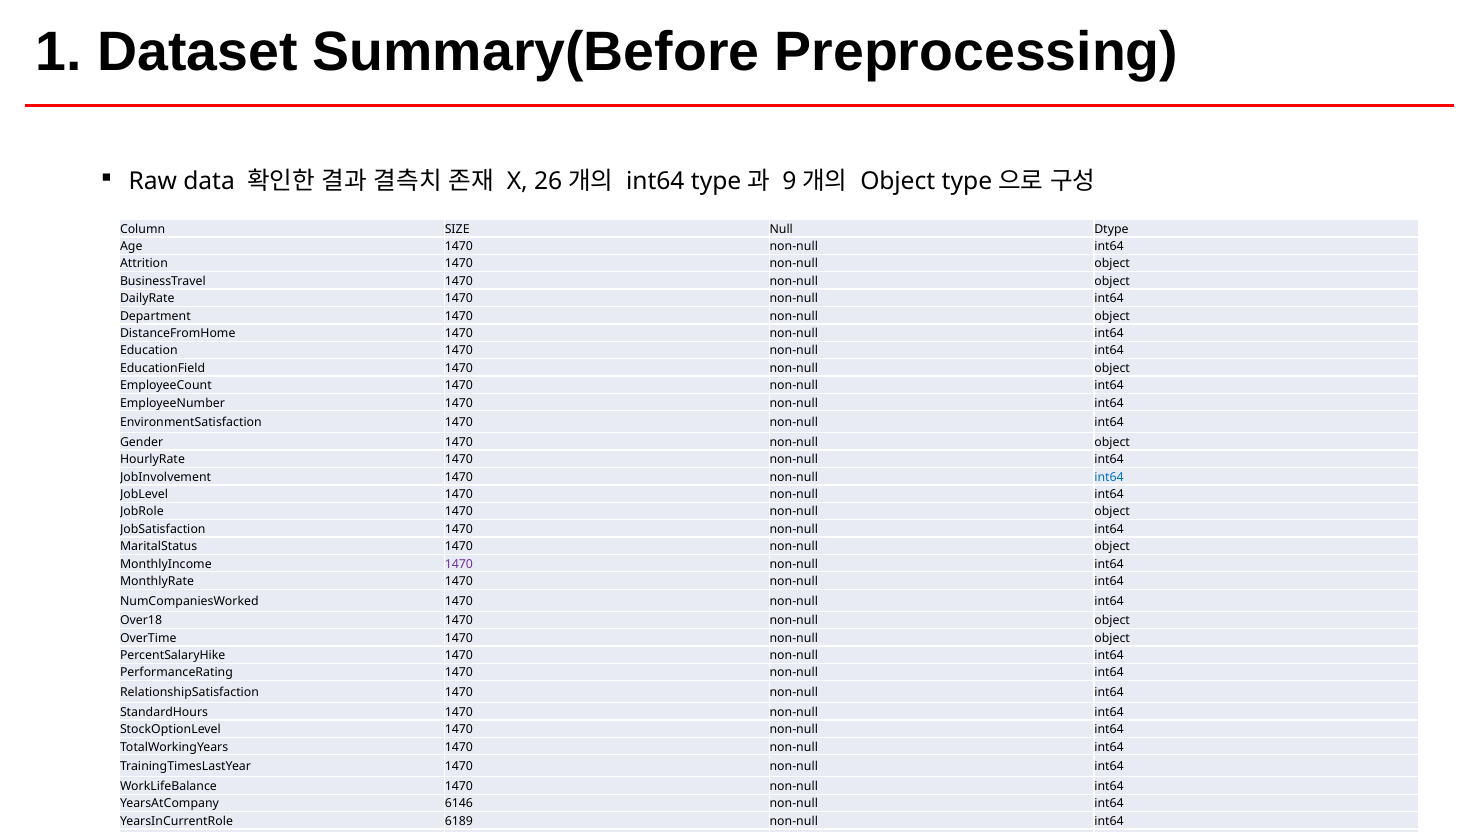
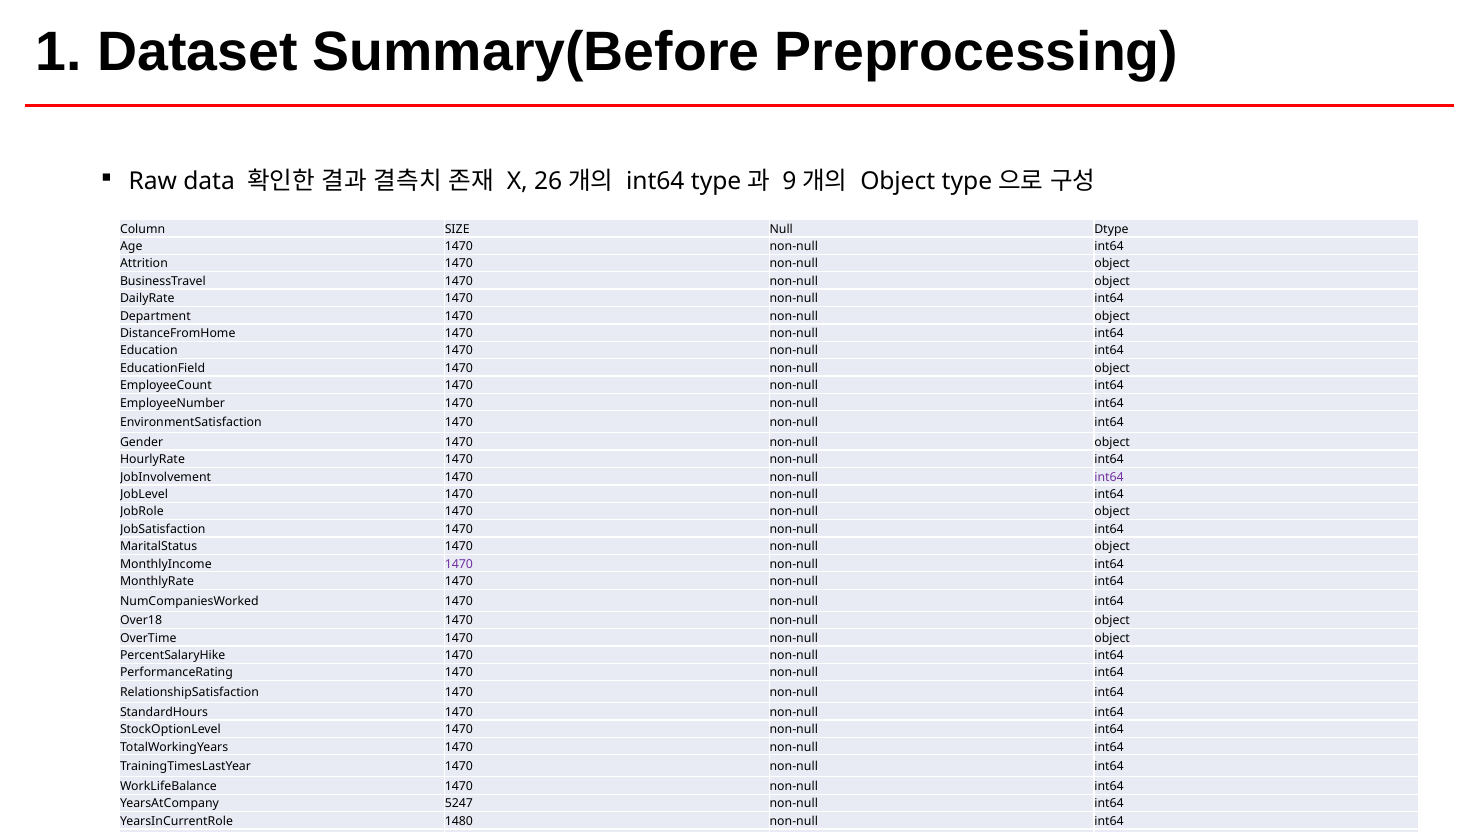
int64 at (1109, 477) colour: blue -> purple
6146: 6146 -> 5247
6189: 6189 -> 1480
